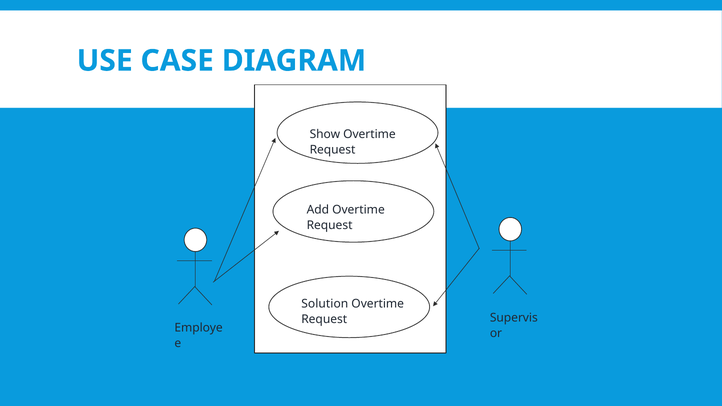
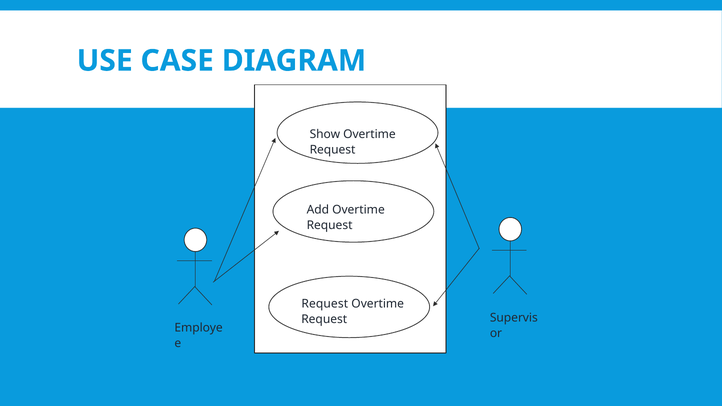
Solution at (325, 304): Solution -> Request
